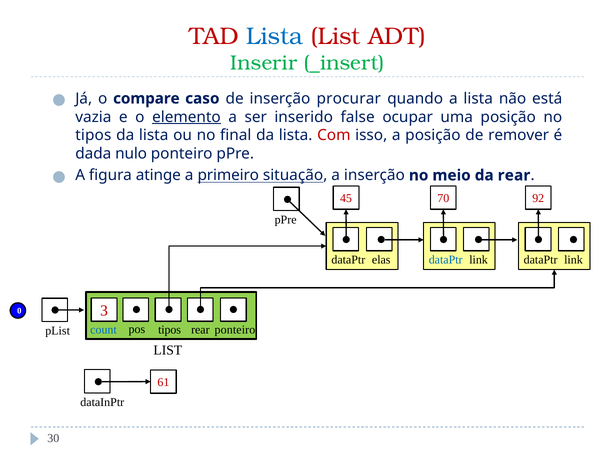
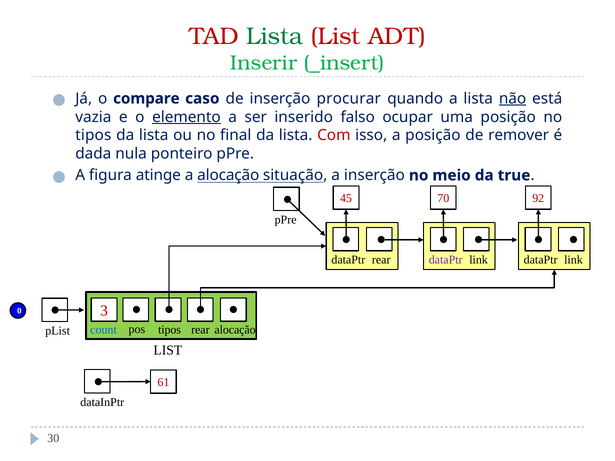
Lista at (275, 36) colour: blue -> green
não underline: none -> present
false: false -> falso
nulo: nulo -> nula
a primeiro: primeiro -> alocação
da rear: rear -> true
dataPtr elas: elas -> rear
dataPtr at (446, 260) colour: blue -> purple
ponteiro at (235, 330): ponteiro -> alocação
